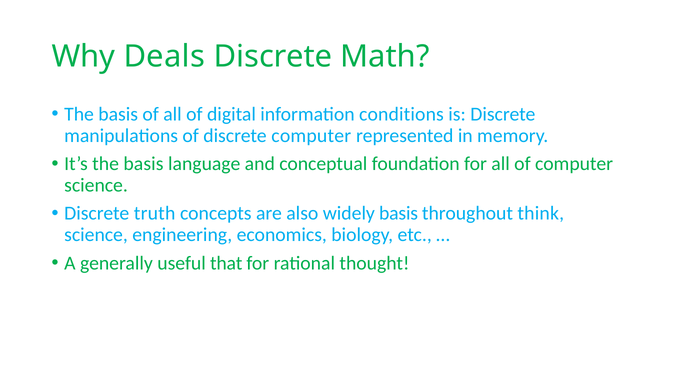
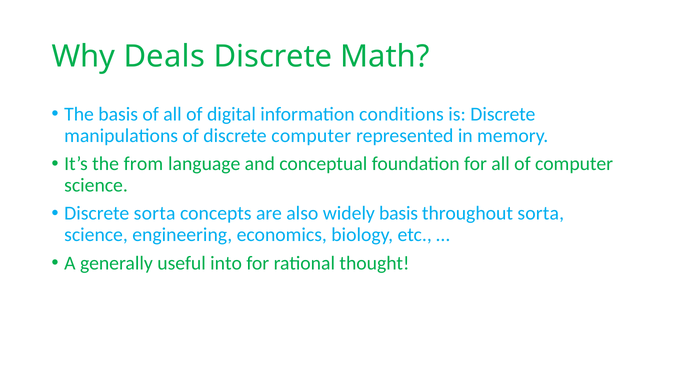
It’s the basis: basis -> from
Discrete truth: truth -> sorta
throughout think: think -> sorta
that: that -> into
